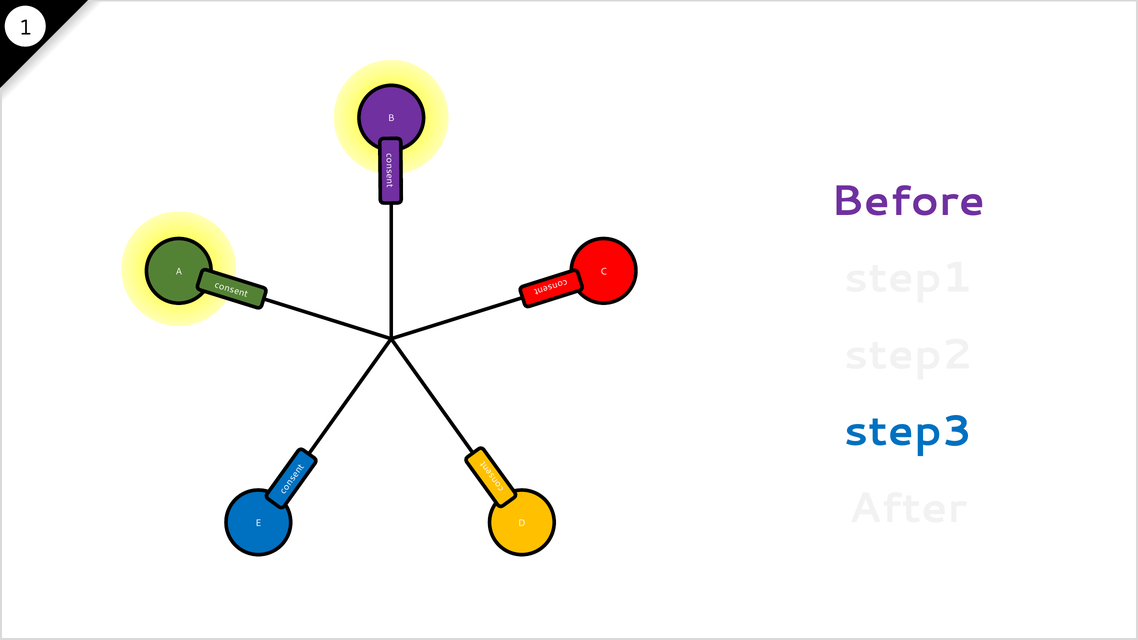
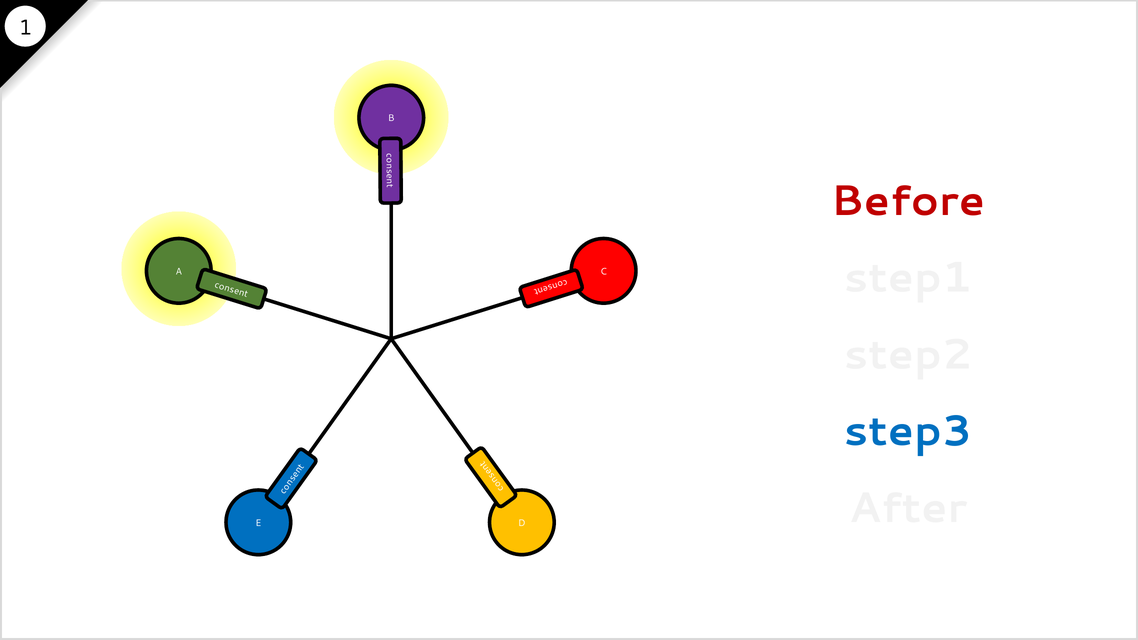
Before colour: purple -> red
